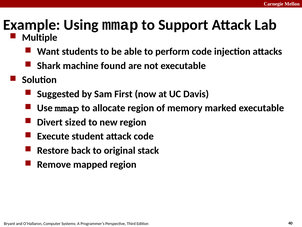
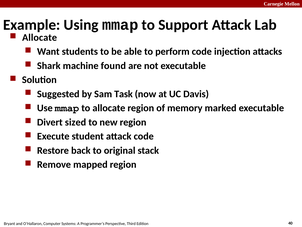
Multiple at (40, 37): Multiple -> Allocate
First: First -> Task
